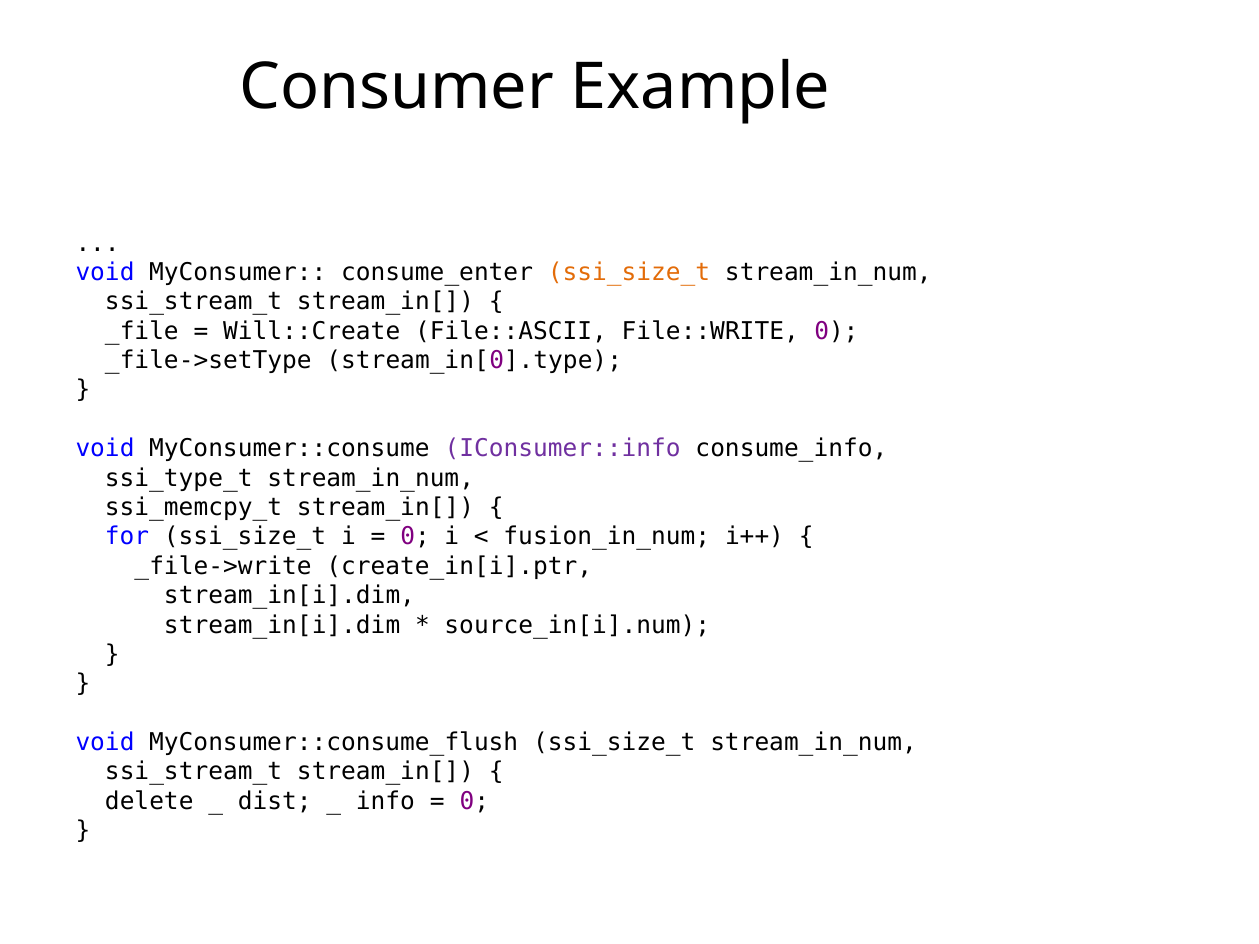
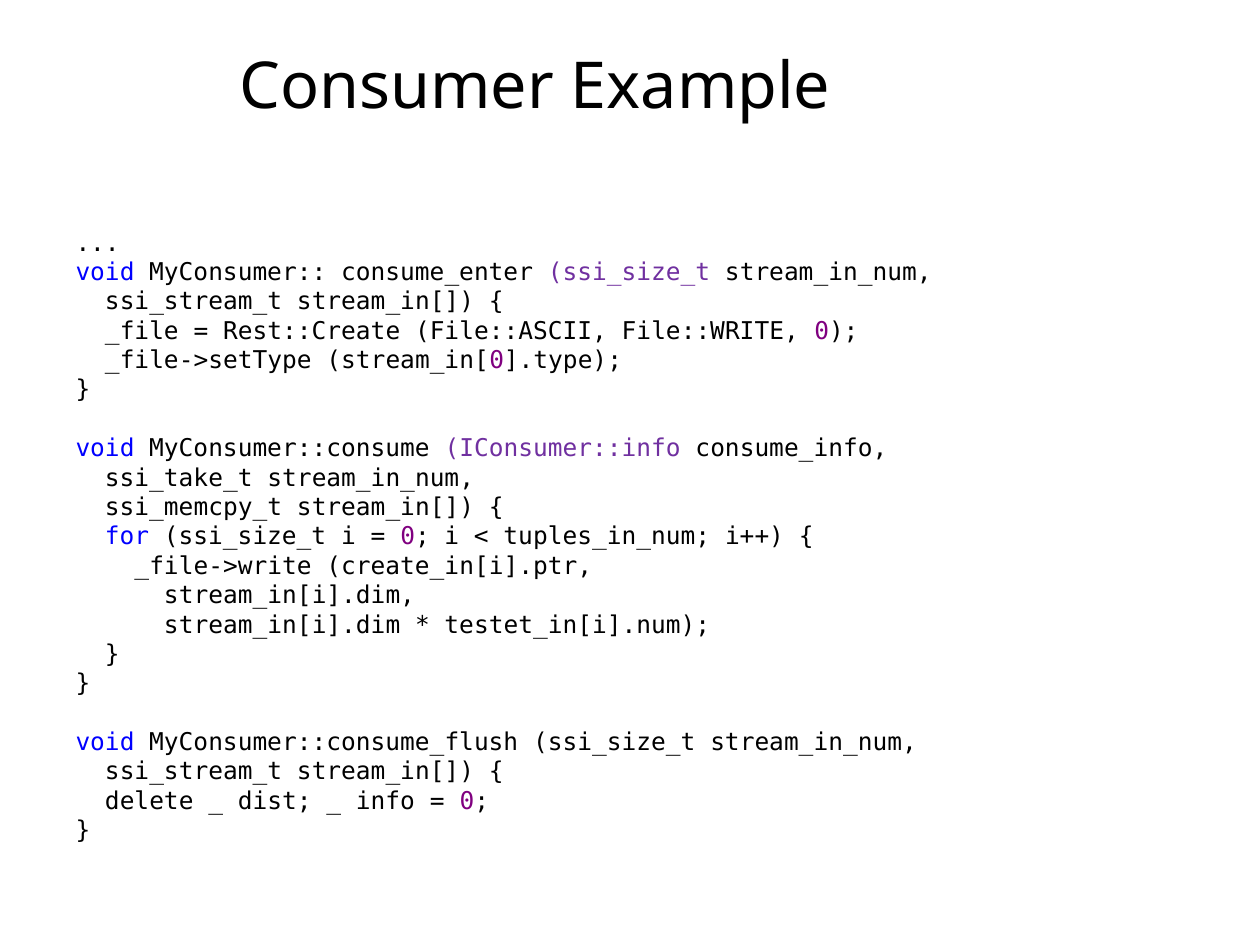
ssi_size_t at (629, 272) colour: orange -> purple
Will::Create: Will::Create -> Rest::Create
ssi_type_t: ssi_type_t -> ssi_take_t
fusion_in_num: fusion_in_num -> tuples_in_num
source_in[i].num: source_in[i].num -> testet_in[i].num
